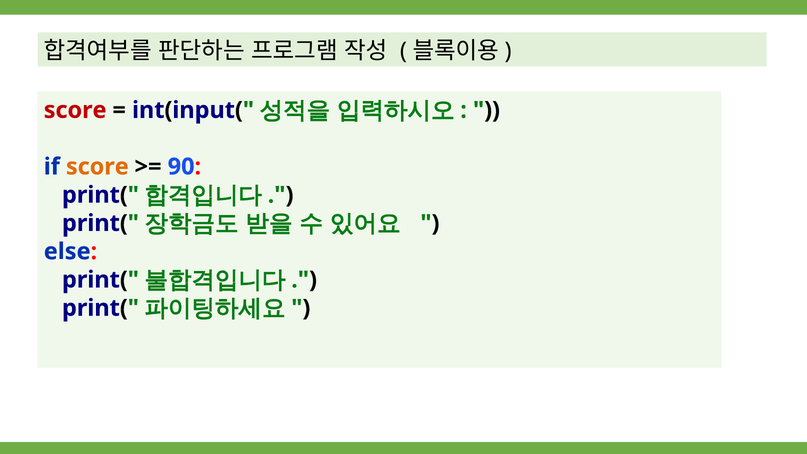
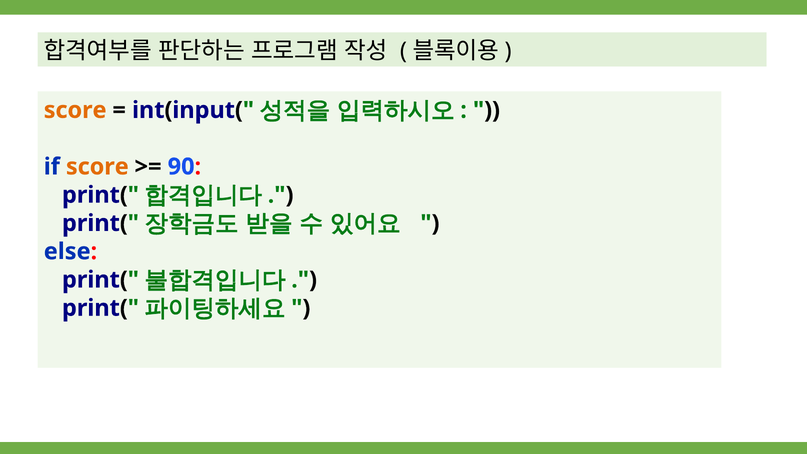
score at (75, 110) colour: red -> orange
